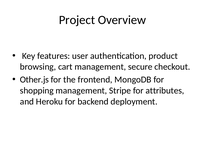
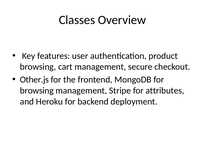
Project: Project -> Classes
shopping at (37, 90): shopping -> browsing
